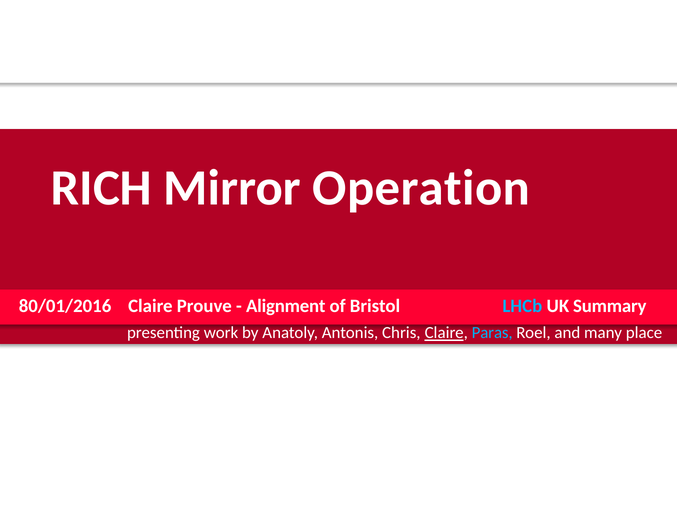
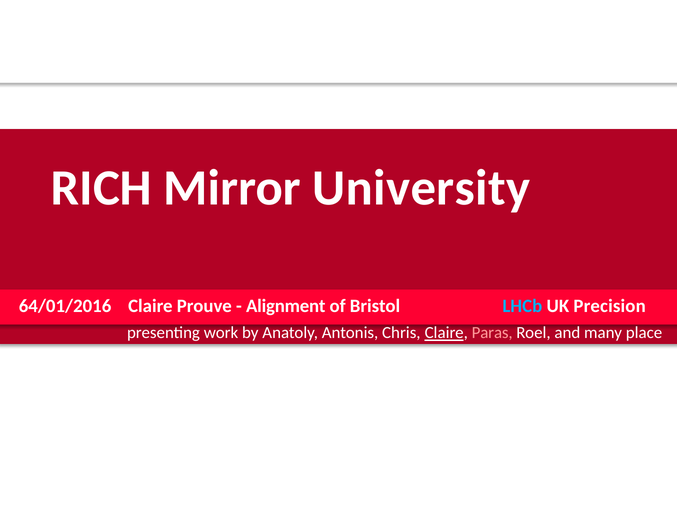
Operation: Operation -> University
80/01/2016: 80/01/2016 -> 64/01/2016
Summary: Summary -> Precision
Paras colour: light blue -> pink
